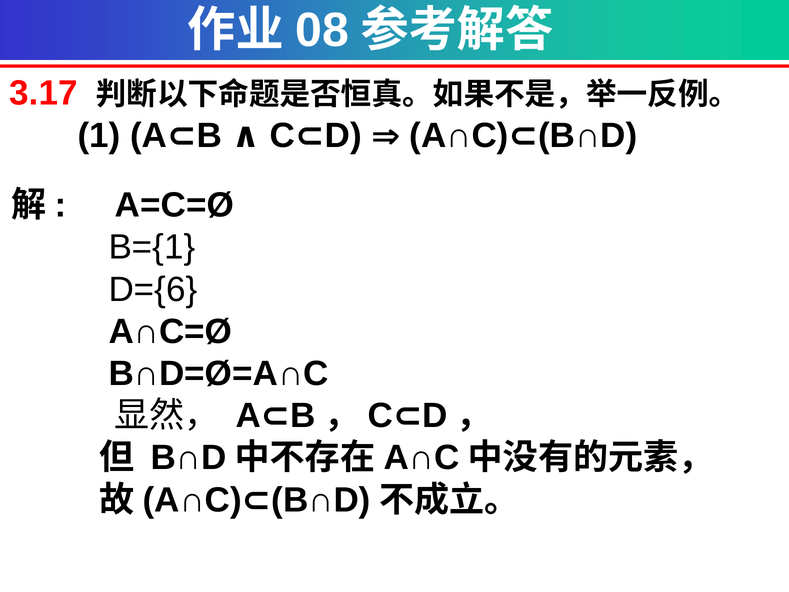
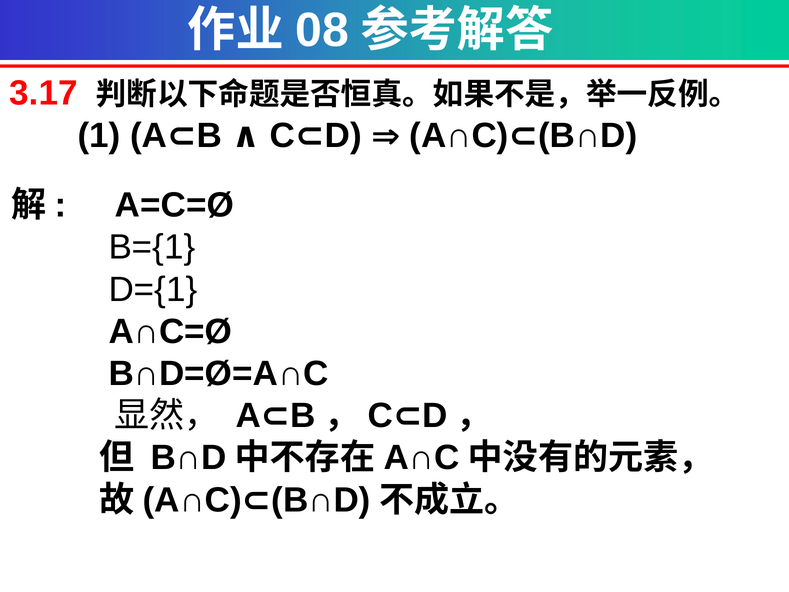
D={6: D={6 -> D={1
